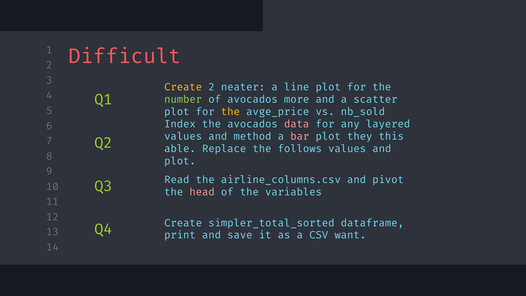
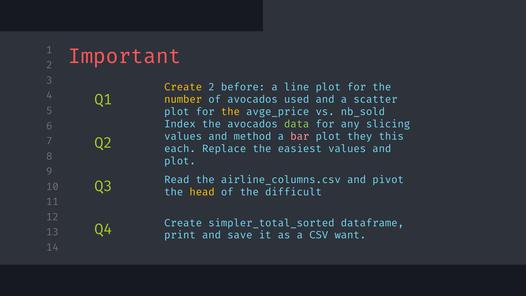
Difficult: Difficult -> Important
neater: neater -> before
number colour: light green -> yellow
more: more -> used
data colour: pink -> light green
layered: layered -> slicing
able: able -> each
follows: follows -> easiest
head colour: pink -> yellow
variables: variables -> difficult
